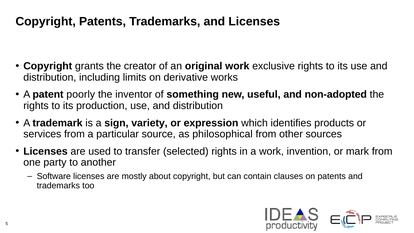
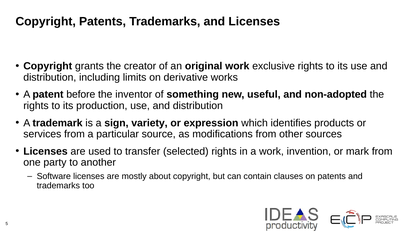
poorly: poorly -> before
philosophical: philosophical -> modifications
